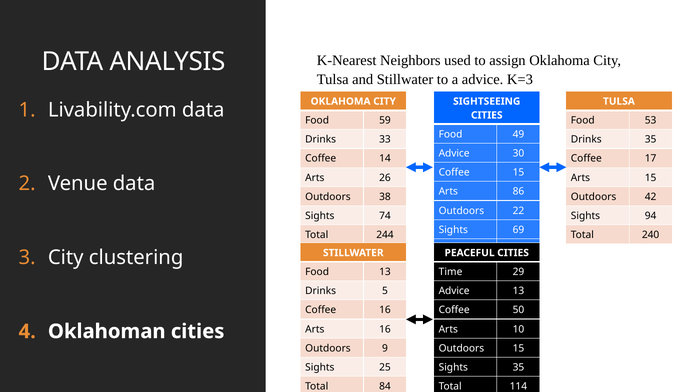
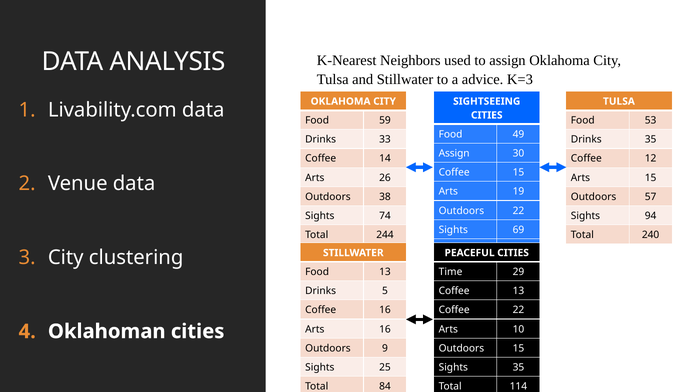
Advice at (454, 153): Advice -> Assign
17: 17 -> 12
86: 86 -> 19
42: 42 -> 57
Advice at (454, 291): Advice -> Coffee
Coffee 50: 50 -> 22
